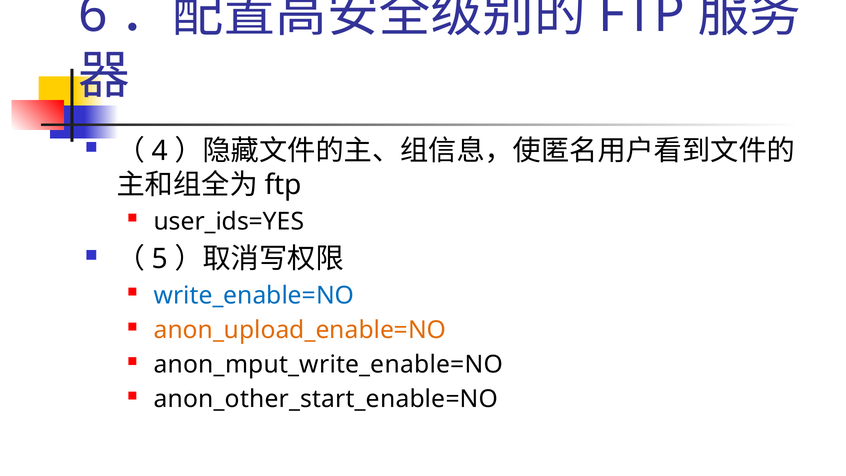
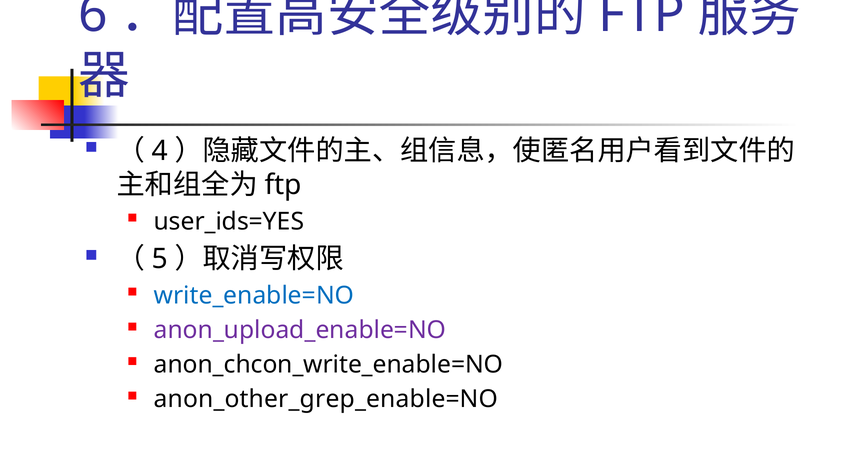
anon_upload_enable=NO colour: orange -> purple
anon_mput_write_enable=NO: anon_mput_write_enable=NO -> anon_chcon_write_enable=NO
anon_other_start_enable=NO: anon_other_start_enable=NO -> anon_other_grep_enable=NO
